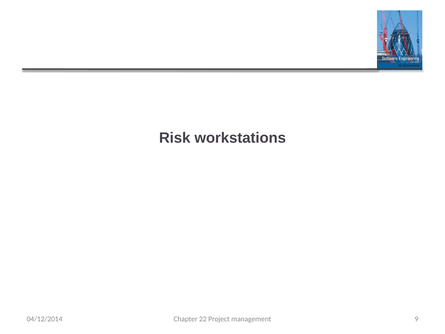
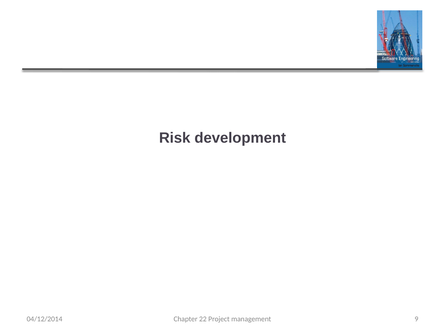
workstations: workstations -> development
